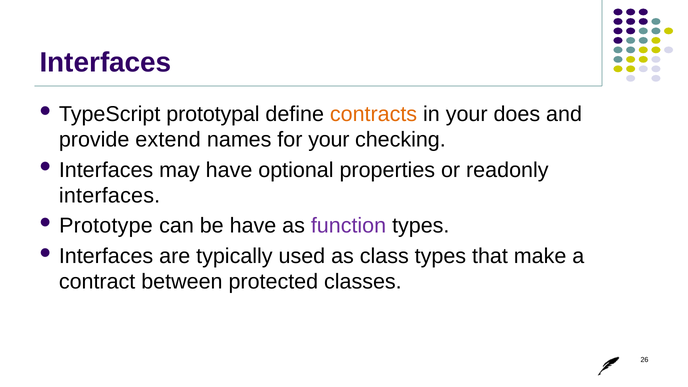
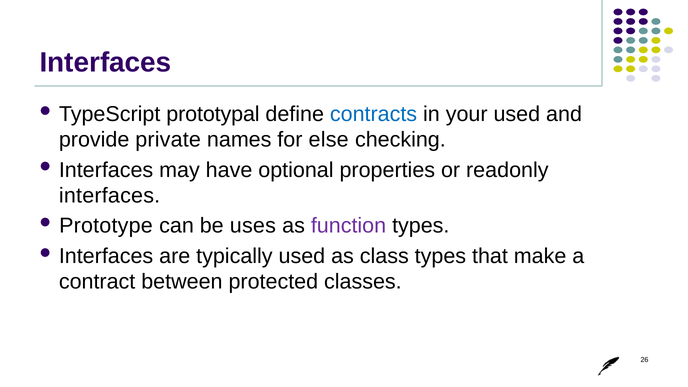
contracts colour: orange -> blue
your does: does -> used
extend: extend -> private
for your: your -> else
be have: have -> uses
